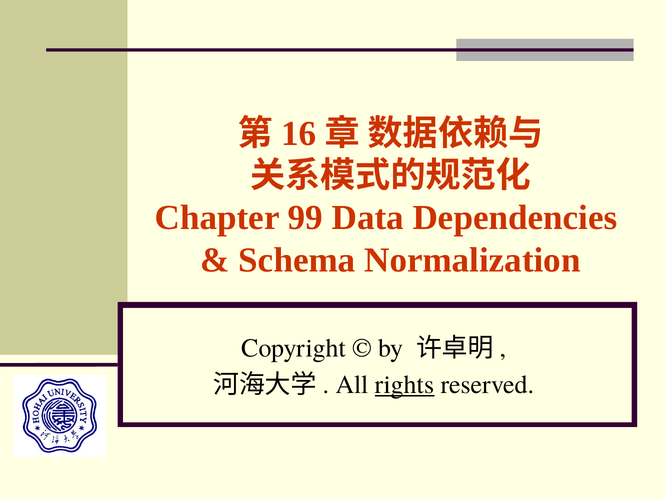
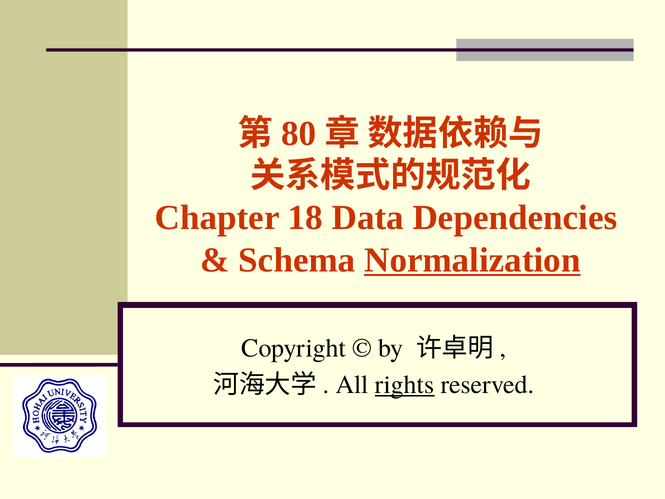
16: 16 -> 80
99: 99 -> 18
Normalization underline: none -> present
